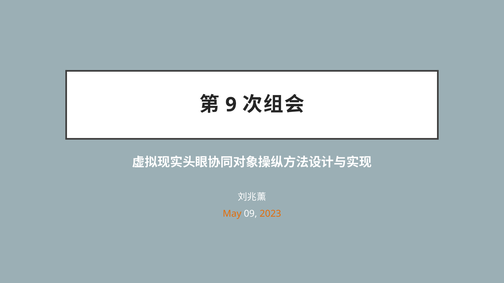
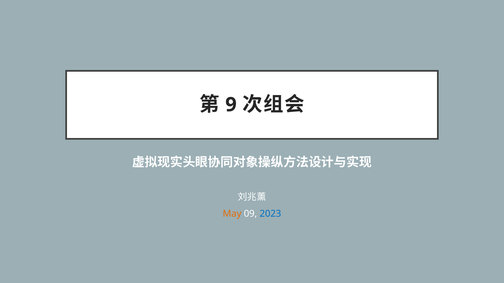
2023 colour: orange -> blue
